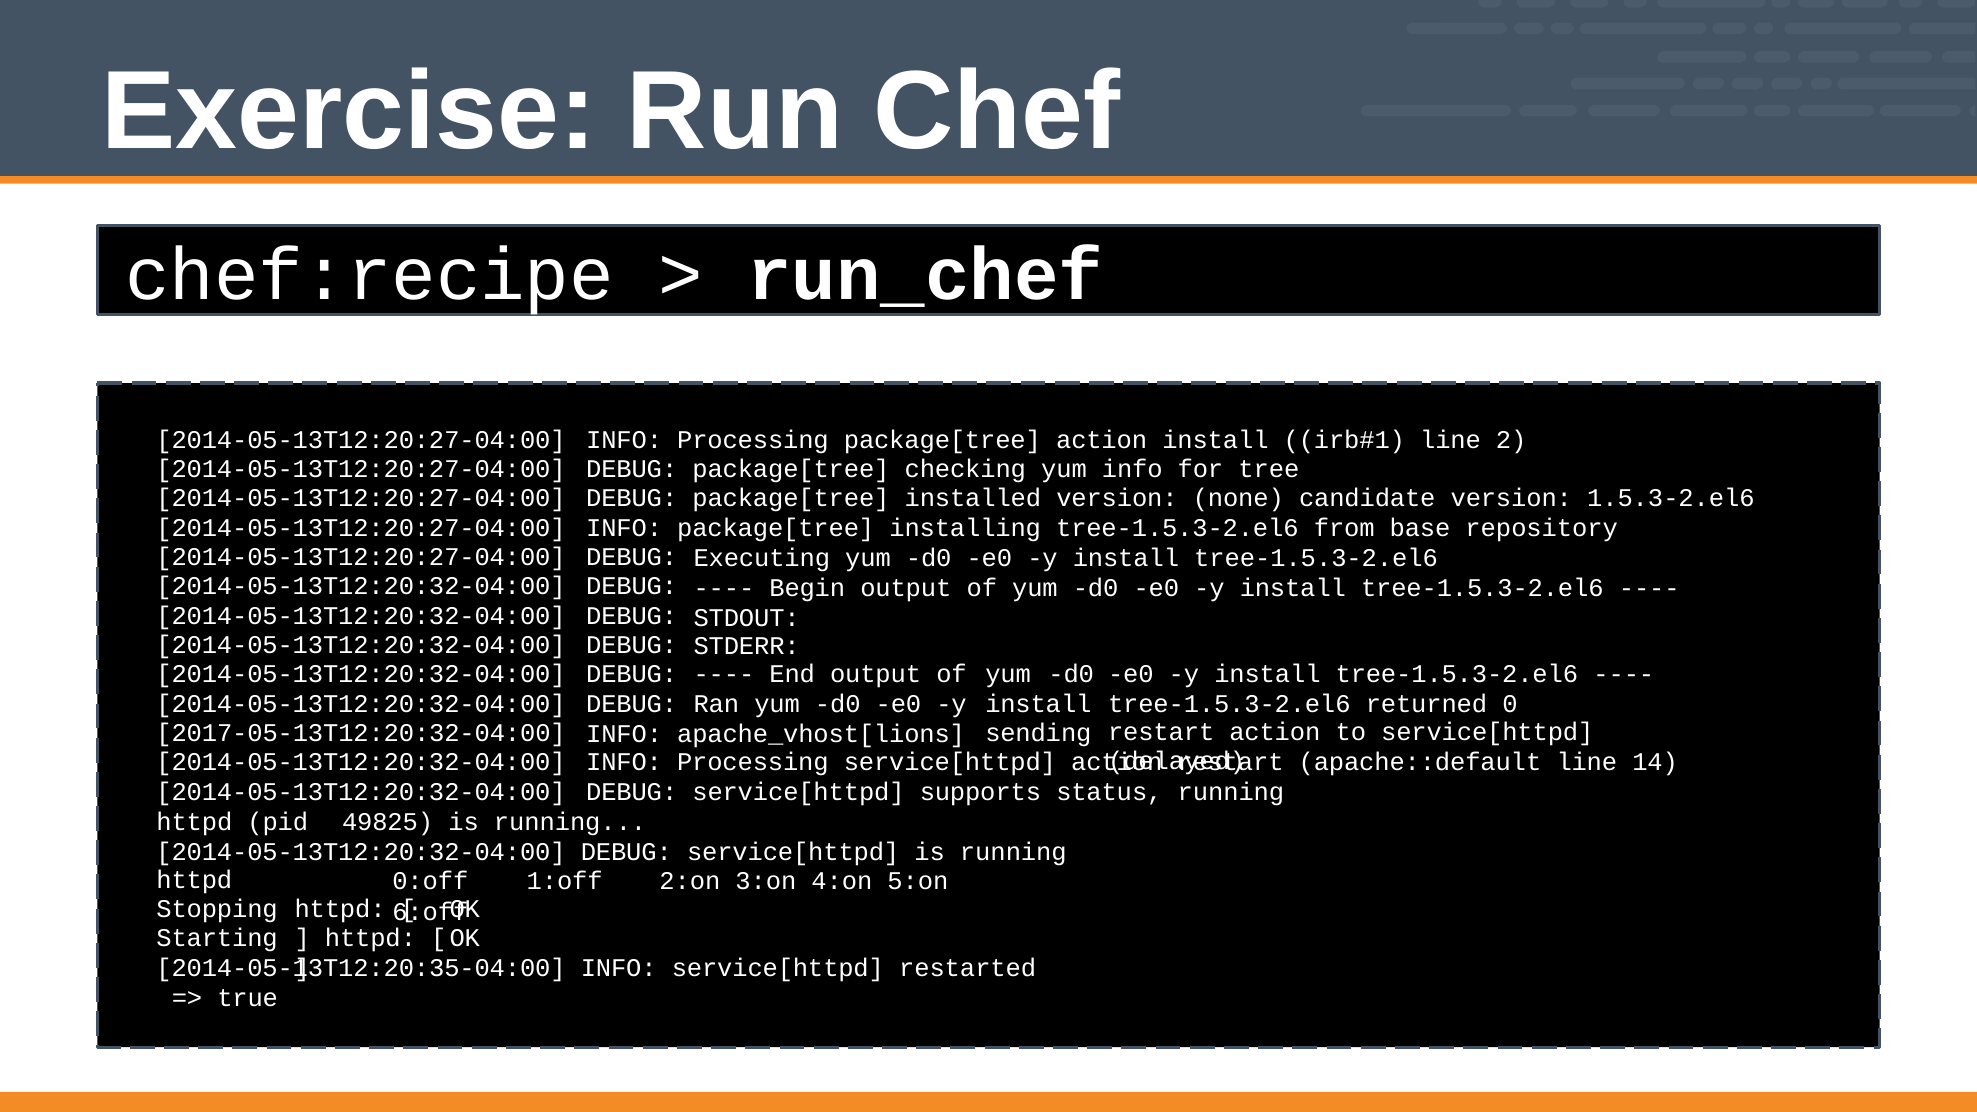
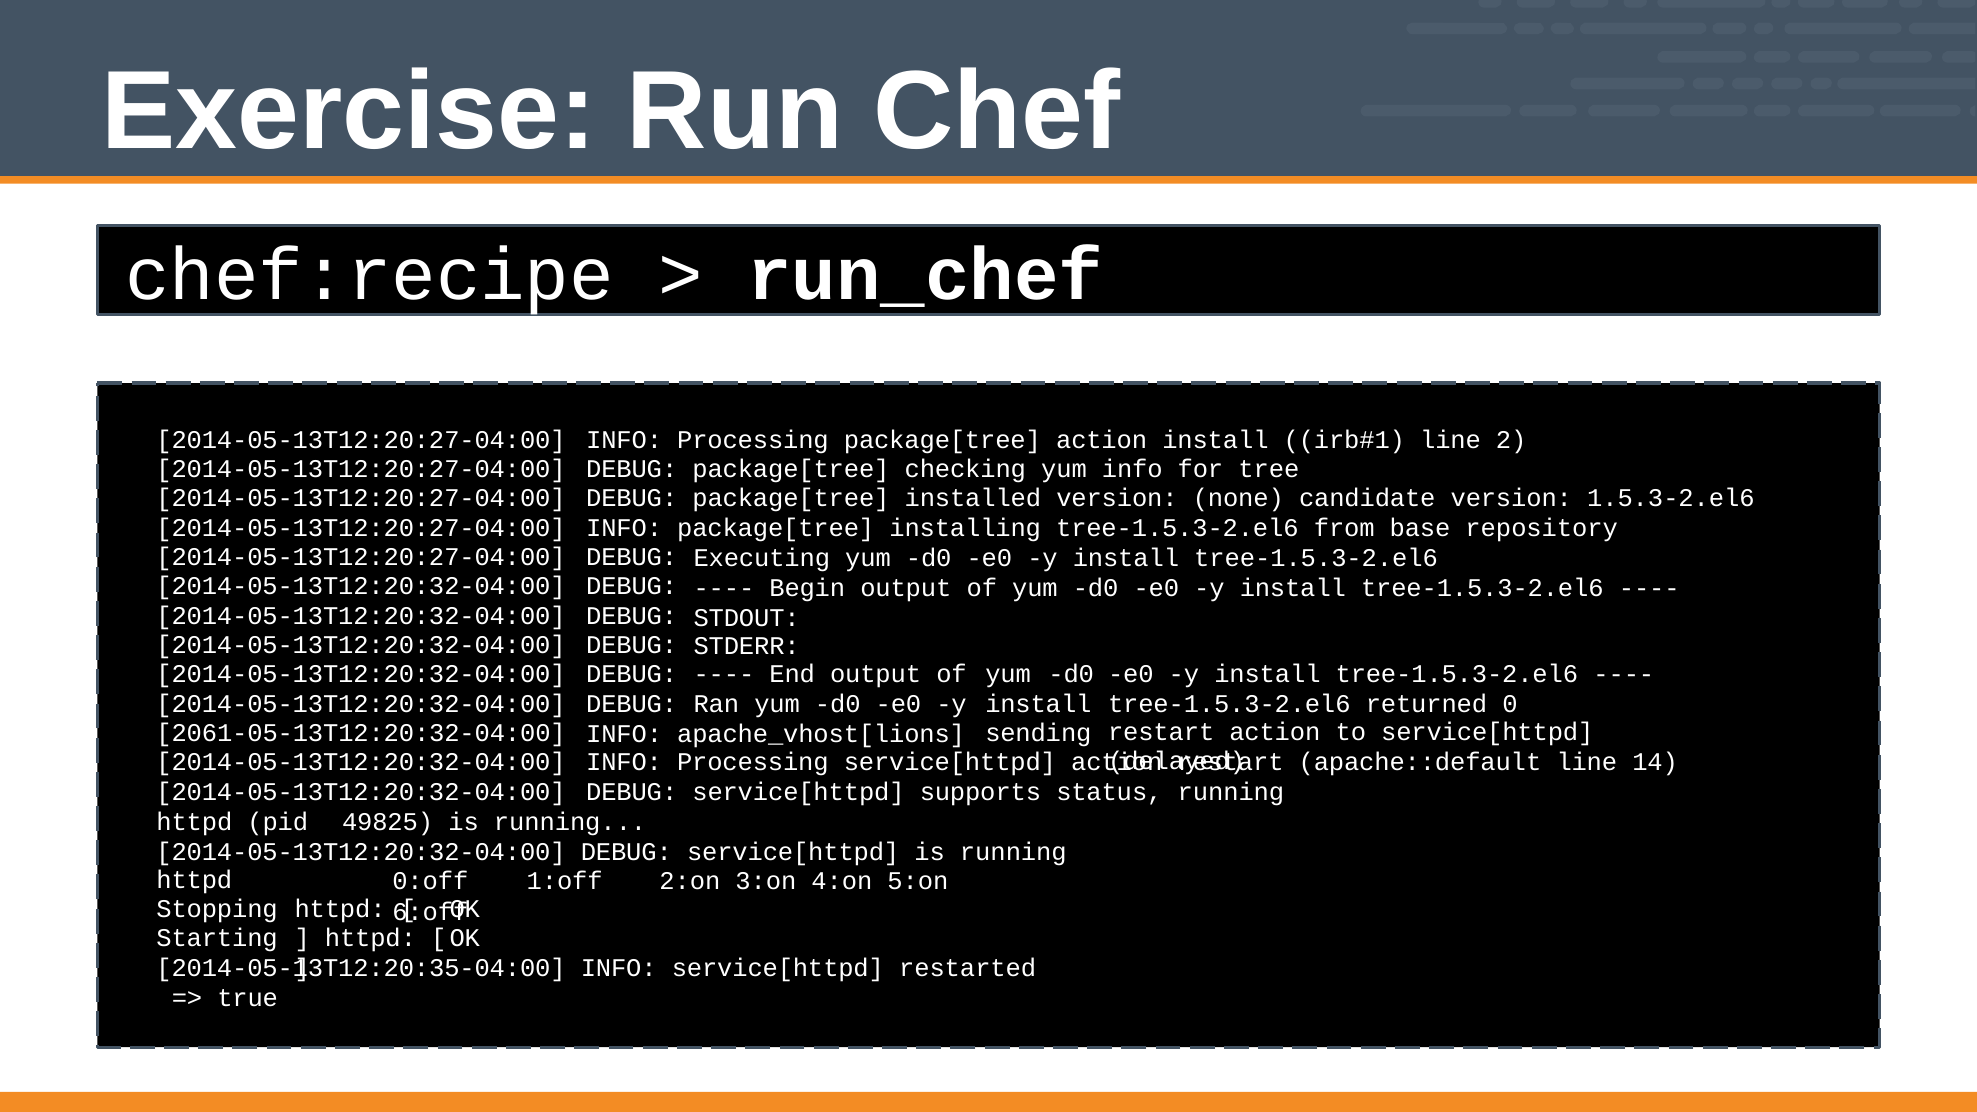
2017-05-13T12:20:32-04:00: 2017-05-13T12:20:32-04:00 -> 2061-05-13T12:20:32-04:00
